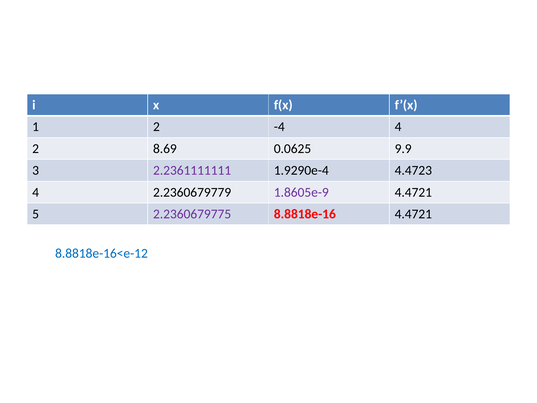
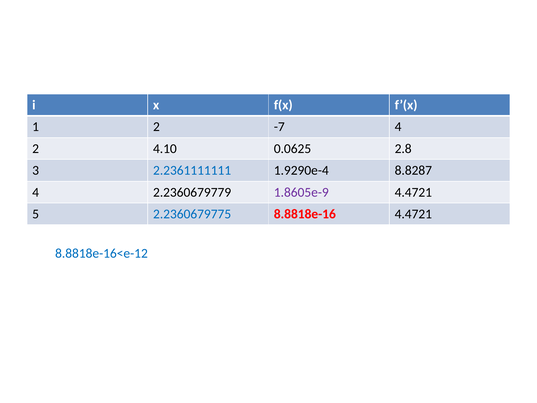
-4: -4 -> -7
8.69: 8.69 -> 4.10
9.9: 9.9 -> 2.8
2.2361111111 colour: purple -> blue
4.4723: 4.4723 -> 8.8287
2.2360679775 colour: purple -> blue
